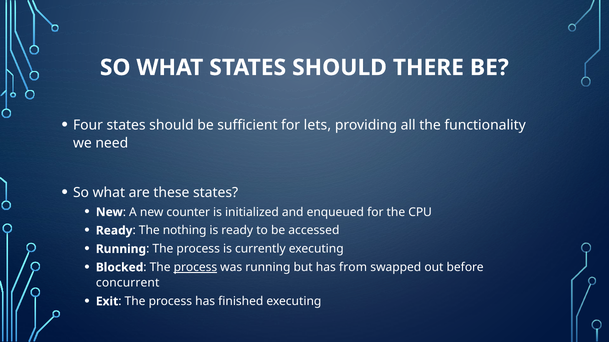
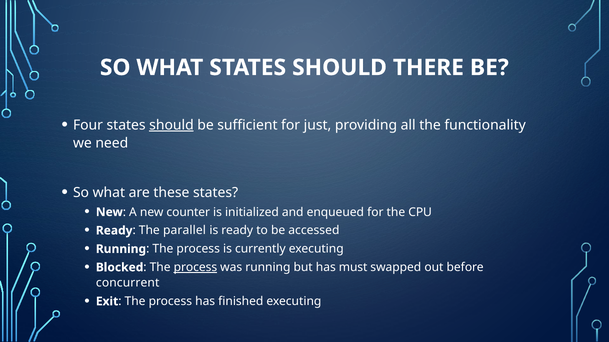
should at (171, 125) underline: none -> present
lets: lets -> just
nothing: nothing -> parallel
from: from -> must
